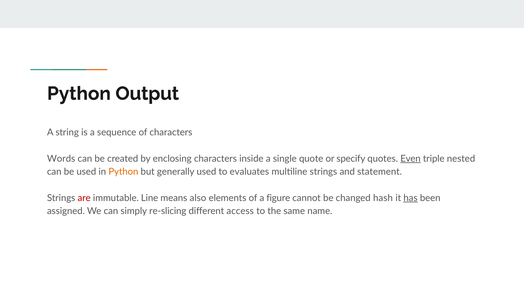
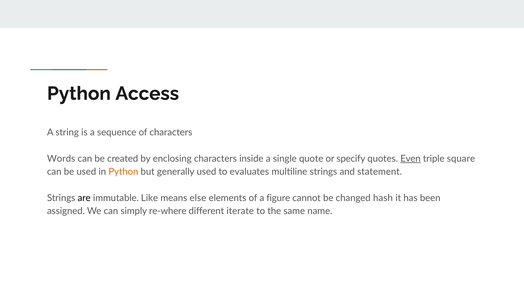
Output: Output -> Access
nested: nested -> square
are colour: red -> black
Line: Line -> Like
also: also -> else
has underline: present -> none
re-slicing: re-slicing -> re-where
access: access -> iterate
